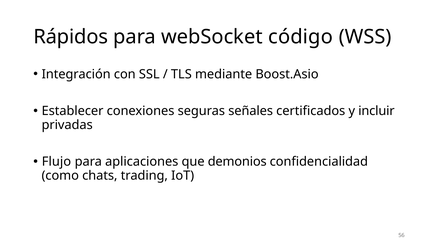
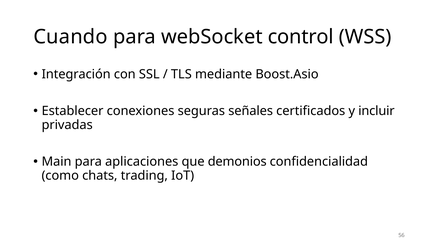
Rápidos: Rápidos -> Cuando
código: código -> control
Flujo: Flujo -> Main
